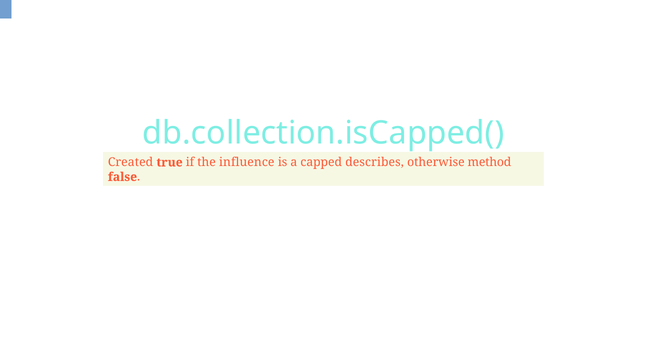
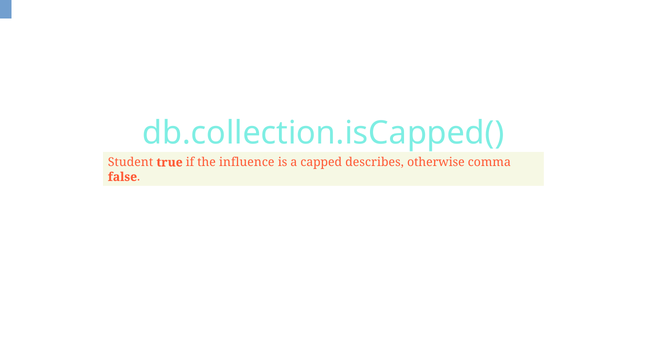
Created: Created -> Student
method: method -> comma
